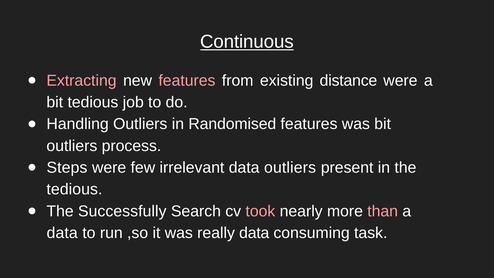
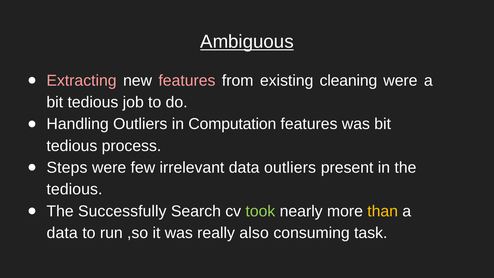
Continuous: Continuous -> Ambiguous
distance: distance -> cleaning
Randomised: Randomised -> Computation
outliers at (72, 146): outliers -> tedious
took colour: pink -> light green
than colour: pink -> yellow
really data: data -> also
